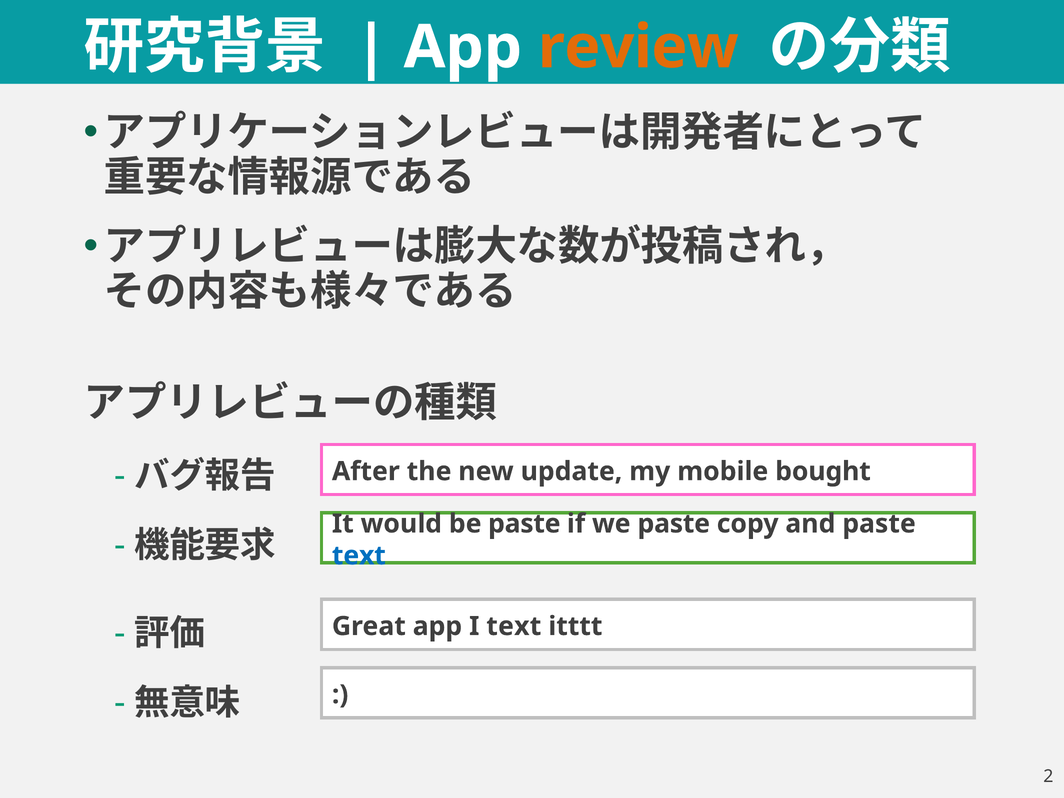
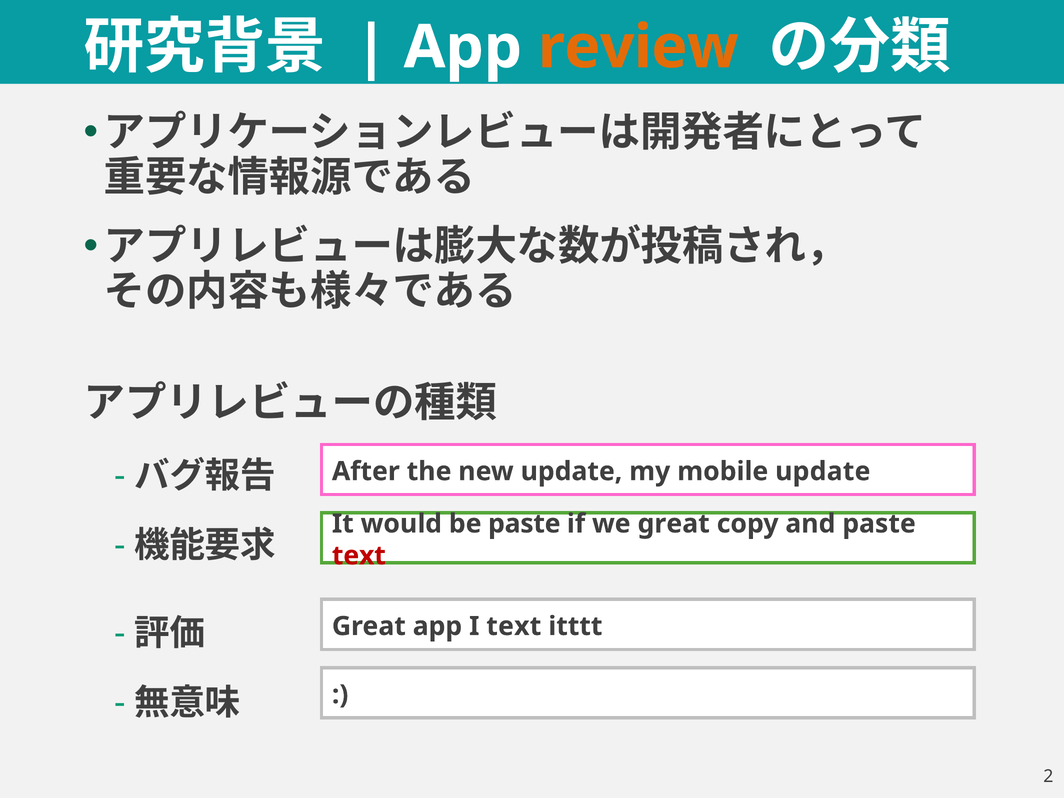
mobile bought: bought -> update
we paste: paste -> great
text at (359, 556) colour: blue -> red
